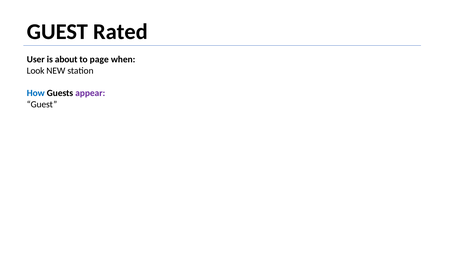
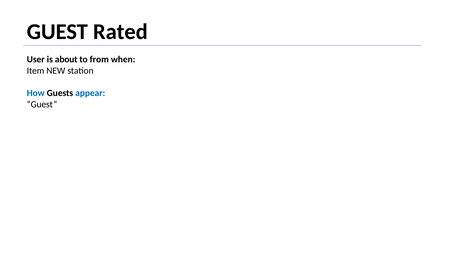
page: page -> from
Look: Look -> Item
appear colour: purple -> blue
